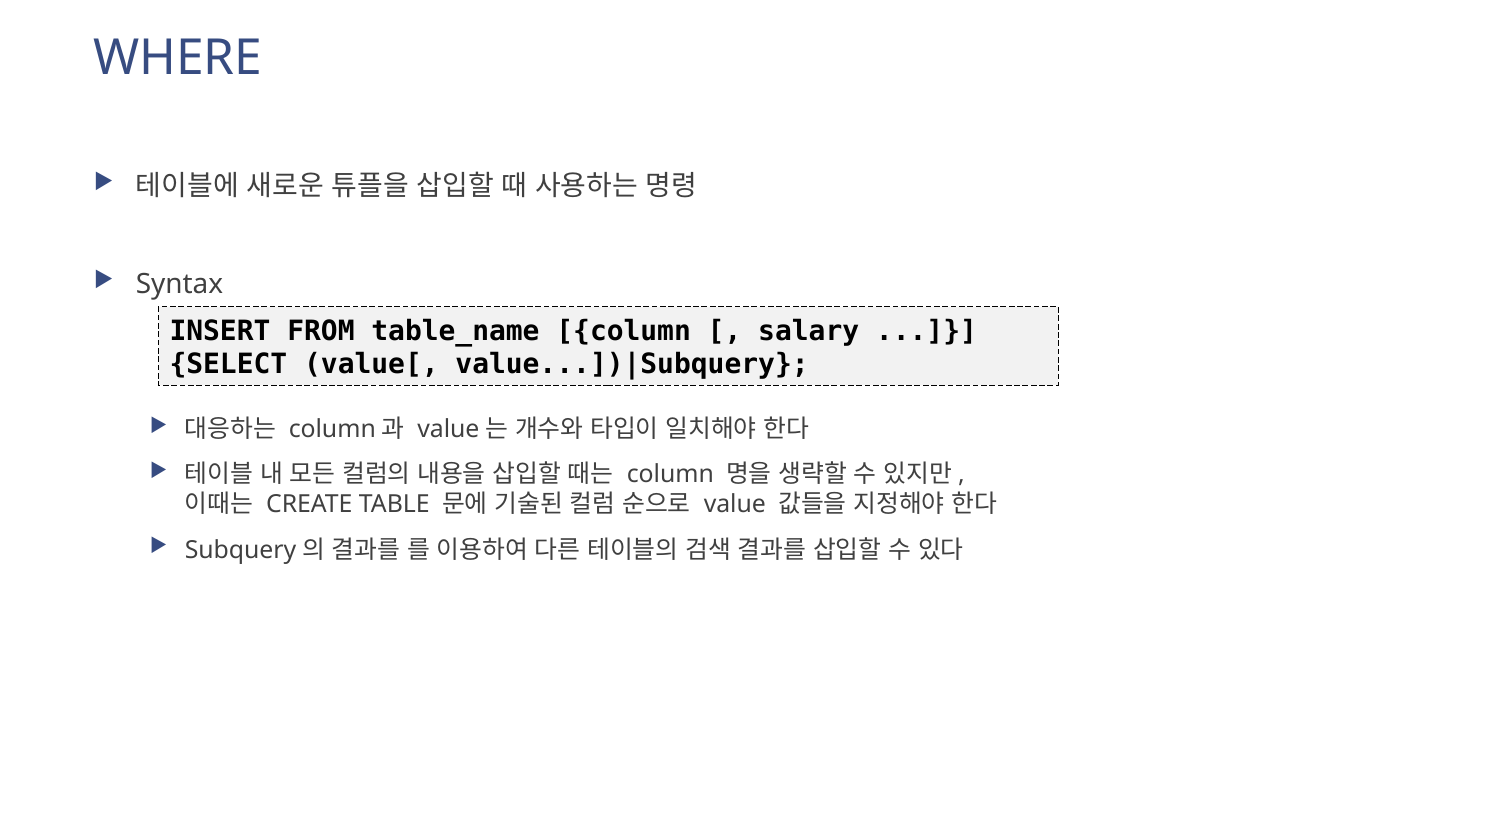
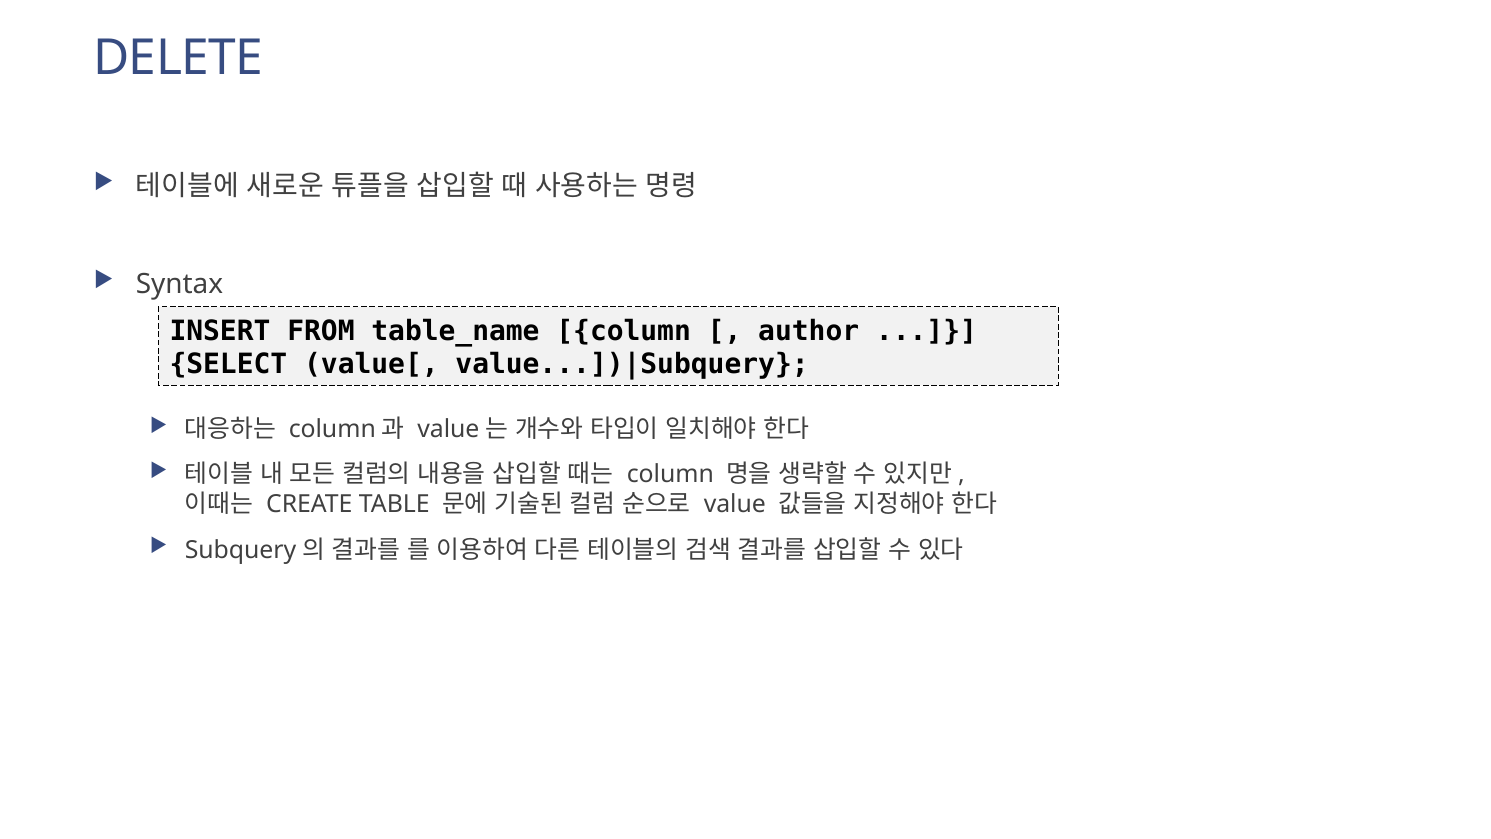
WHERE: WHERE -> DELETE
salary: salary -> author
